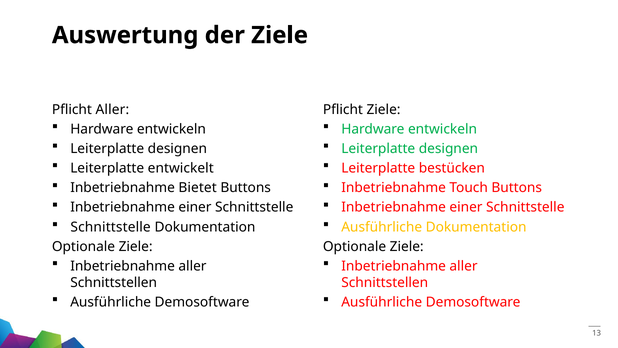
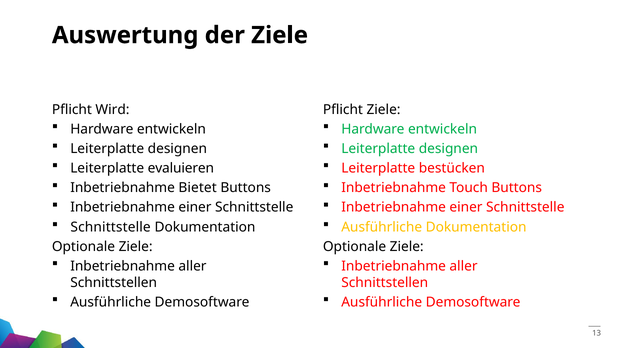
Pflicht Aller: Aller -> Wird
entwickelt: entwickelt -> evaluieren
